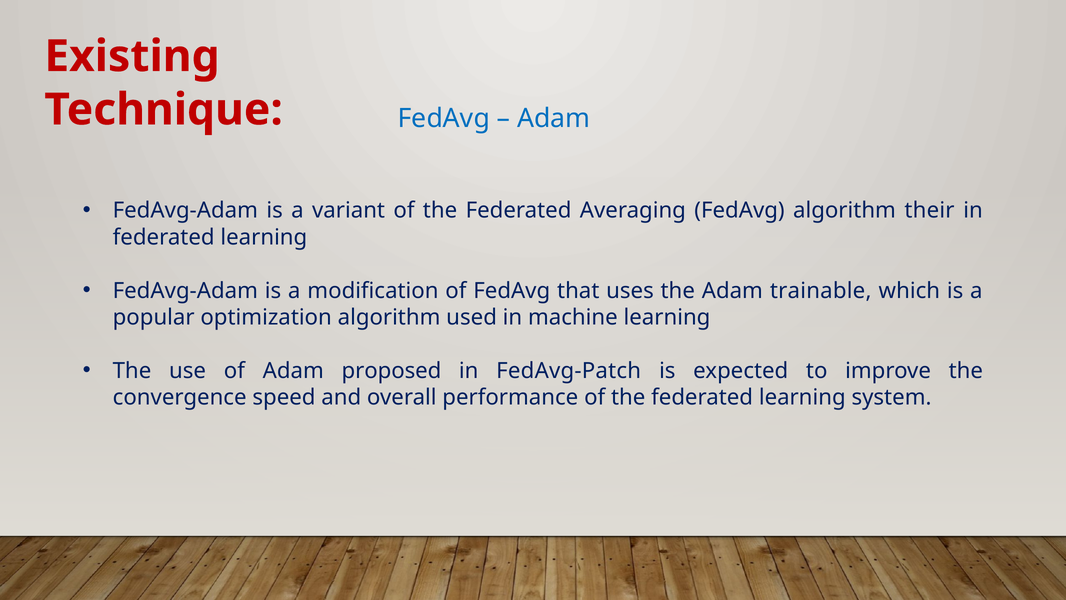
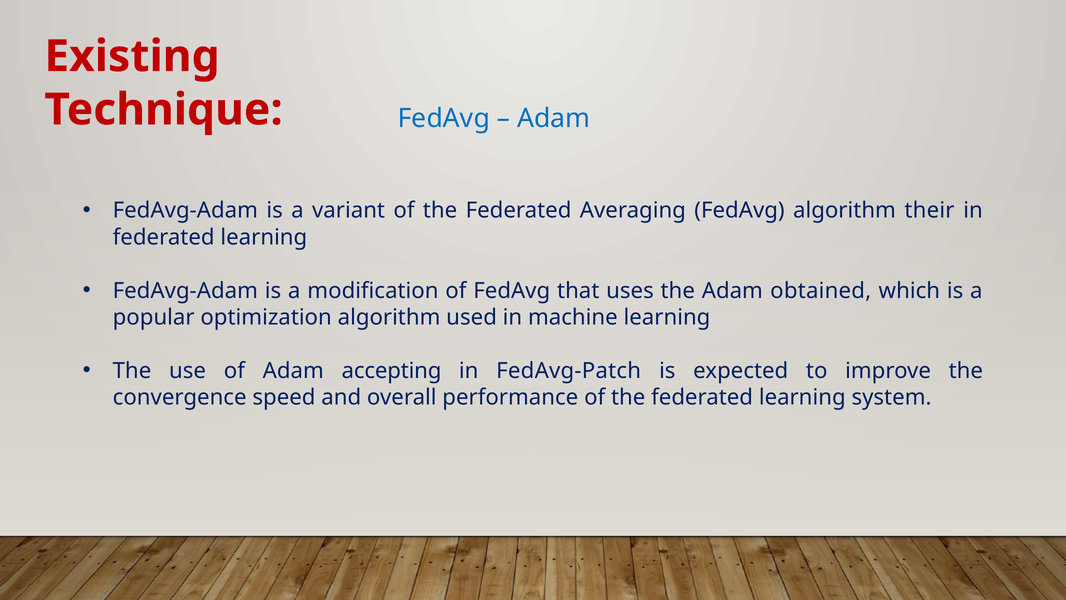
trainable: trainable -> obtained
proposed: proposed -> accepting
